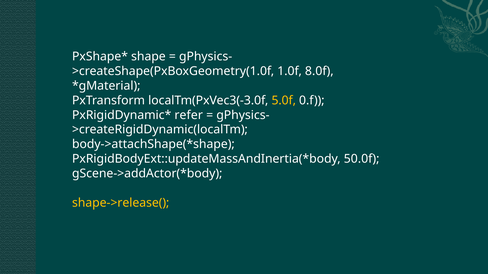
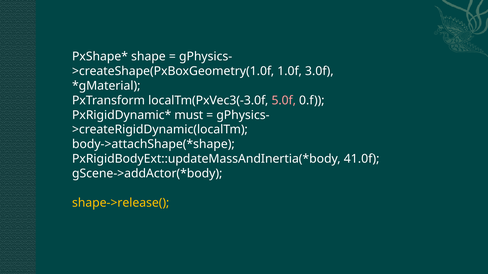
8.0f: 8.0f -> 3.0f
5.0f colour: yellow -> pink
refer: refer -> must
50.0f: 50.0f -> 41.0f
